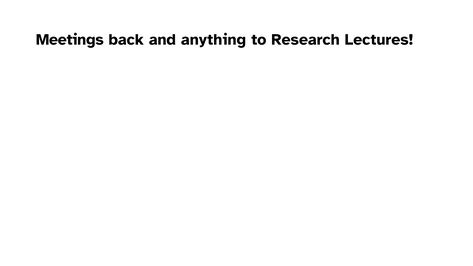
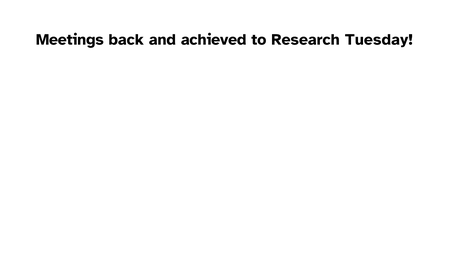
anything: anything -> achieved
Lectures: Lectures -> Tuesday
